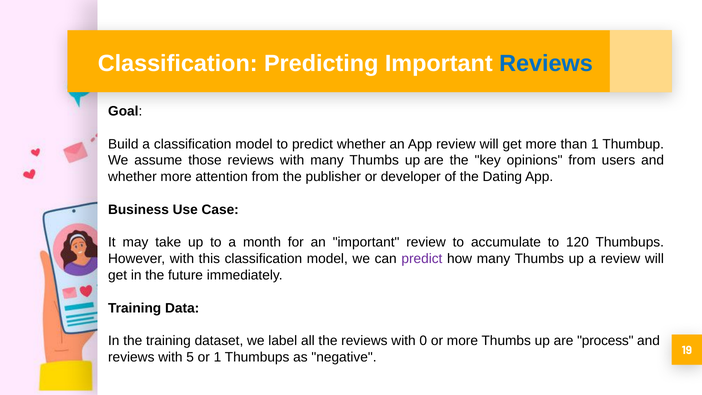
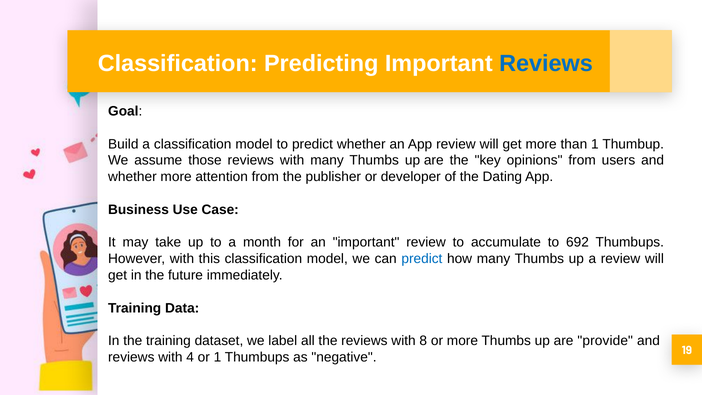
120: 120 -> 692
predict at (422, 259) colour: purple -> blue
0: 0 -> 8
process: process -> provide
5: 5 -> 4
